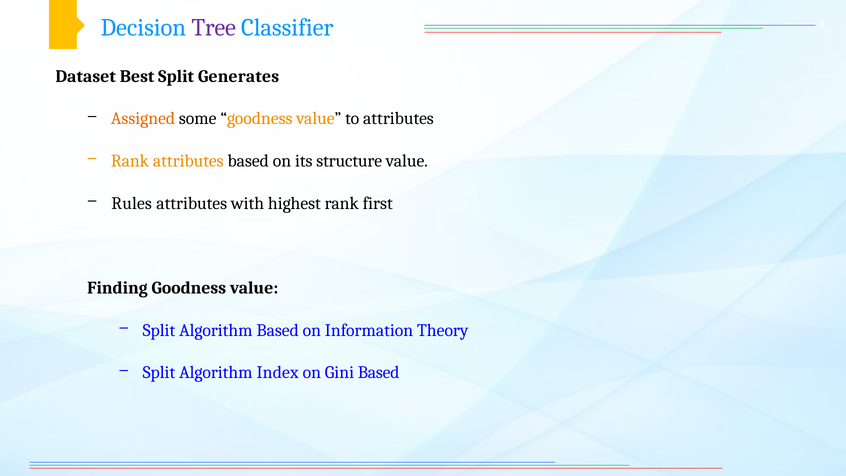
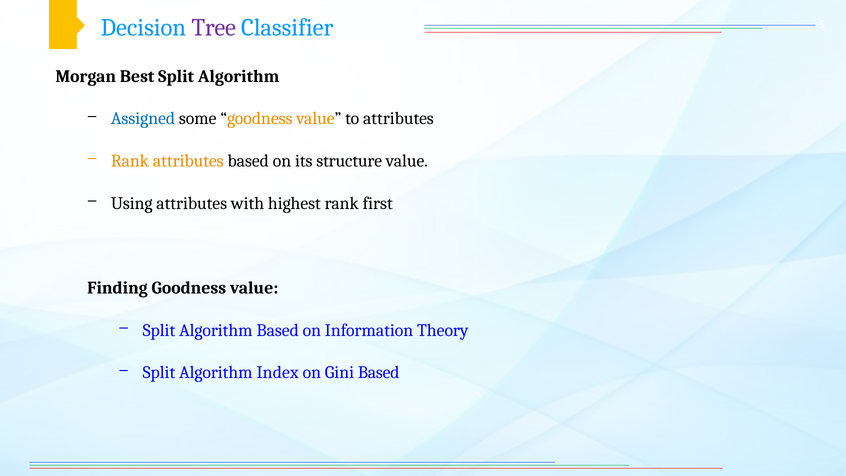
Dataset: Dataset -> Morgan
Best Split Generates: Generates -> Algorithm
Assigned colour: orange -> blue
Rules: Rules -> Using
